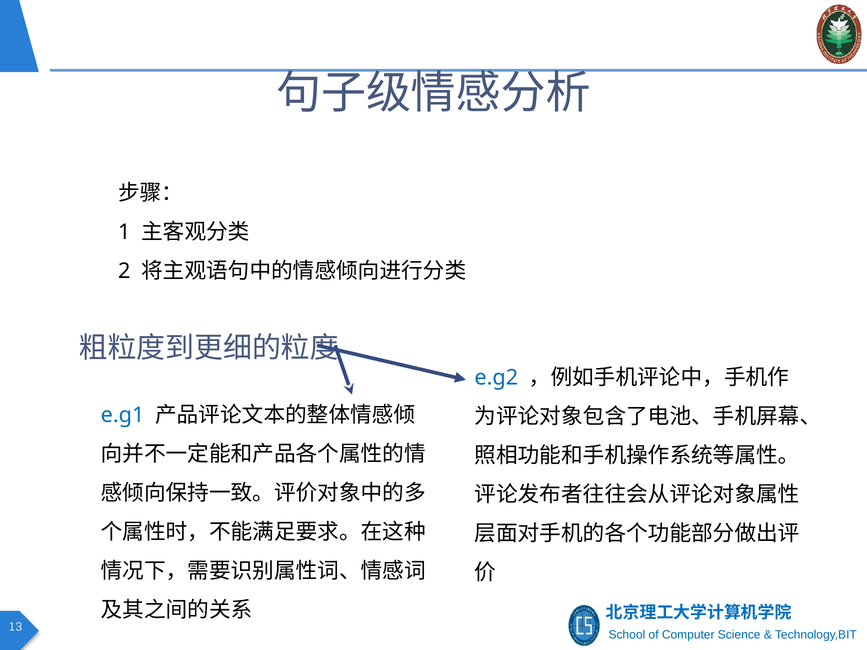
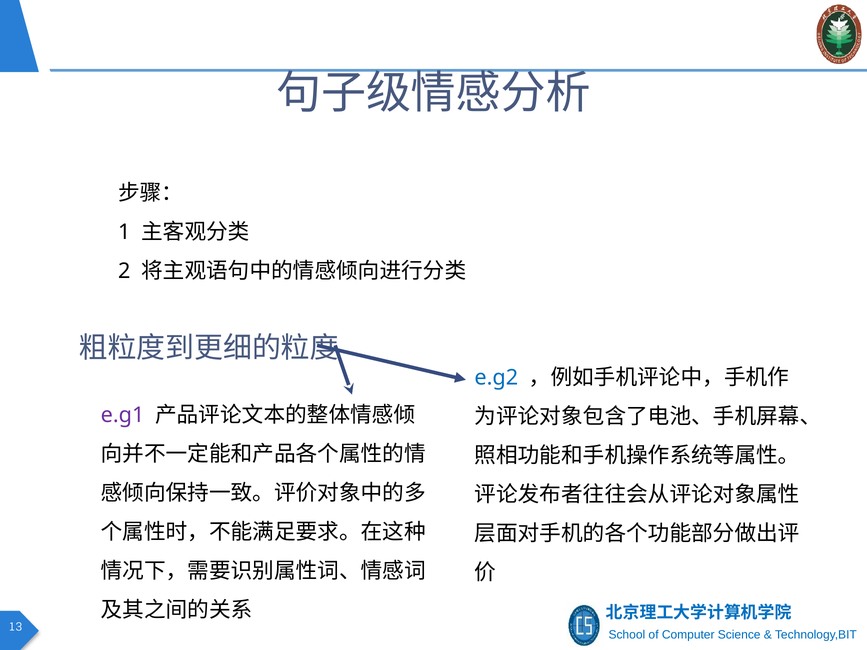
e.g1 colour: blue -> purple
